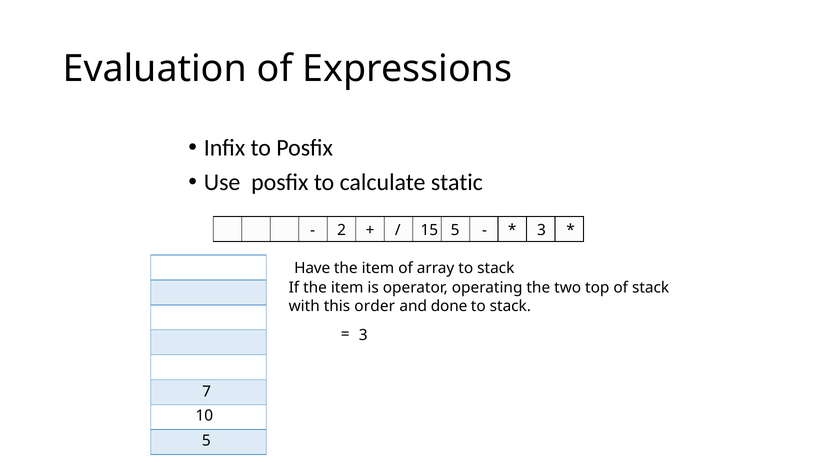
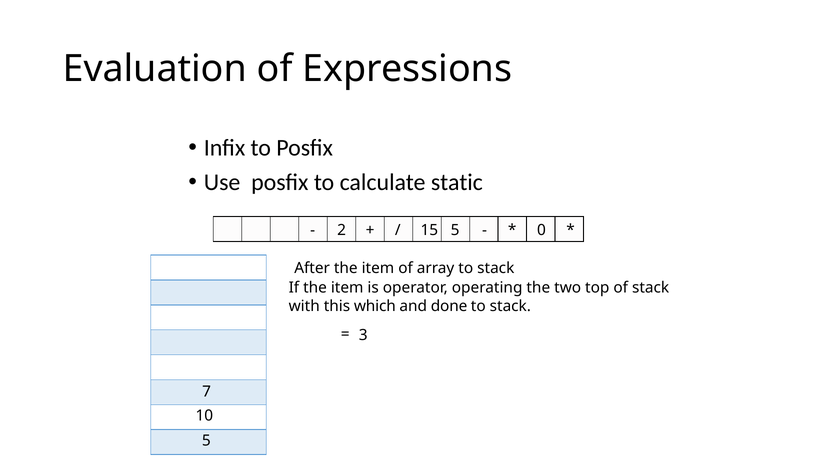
15 3: 3 -> 0
Have: Have -> After
order: order -> which
